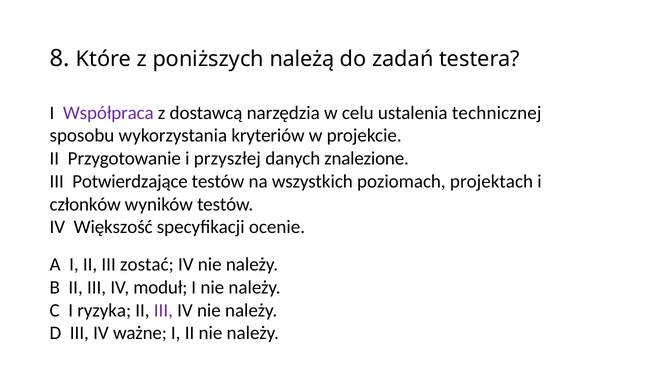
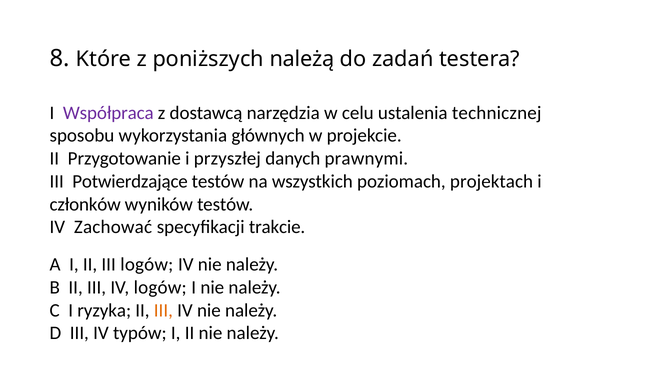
kryteriów: kryteriów -> głównych
znalezione: znalezione -> prawnymi
Większość: Większość -> Zachować
ocenie: ocenie -> trakcie
III zostać: zostać -> logów
IV moduł: moduł -> logów
III at (163, 310) colour: purple -> orange
ważne: ważne -> typów
